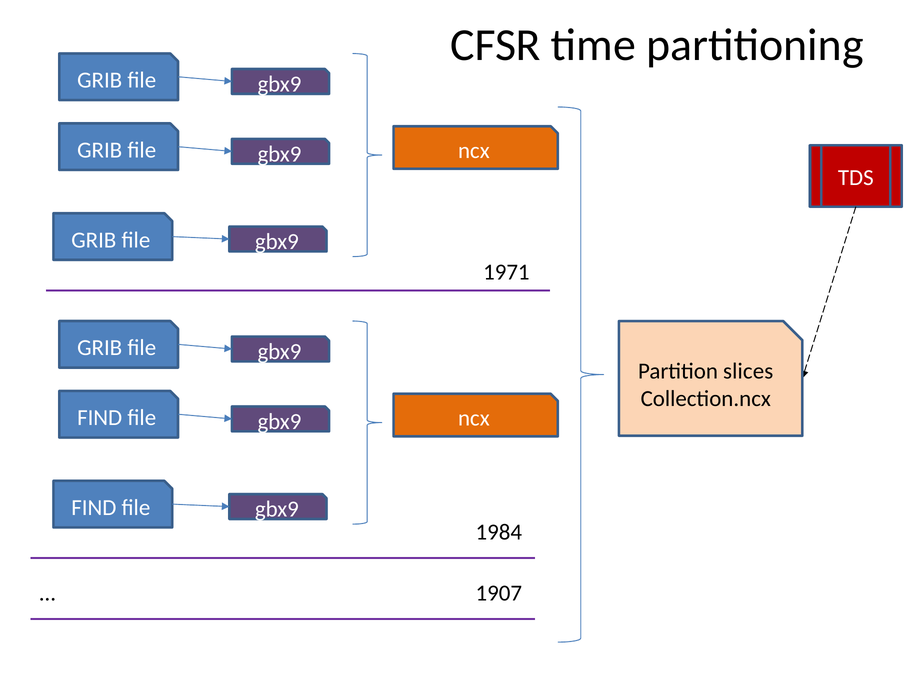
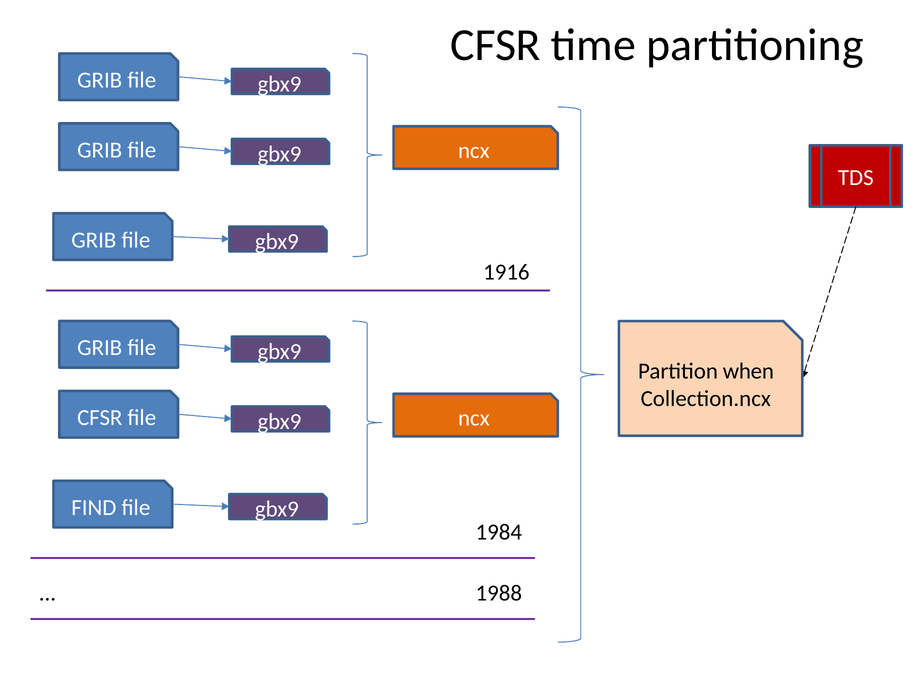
1971: 1971 -> 1916
slices: slices -> when
FIND at (100, 418): FIND -> CFSR
1907: 1907 -> 1988
